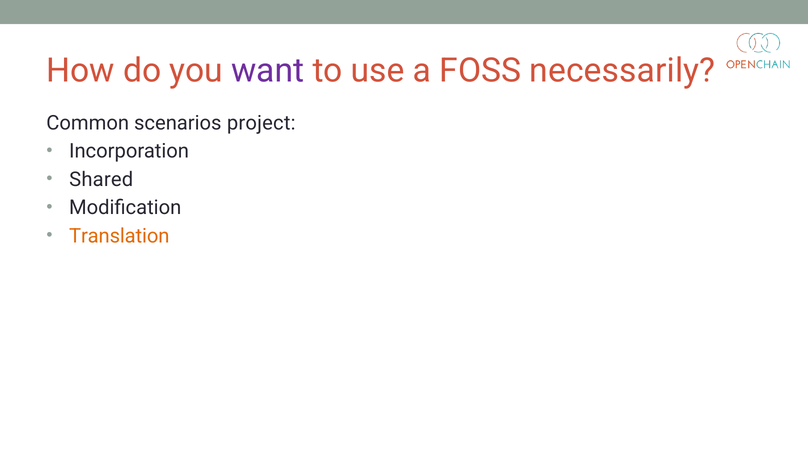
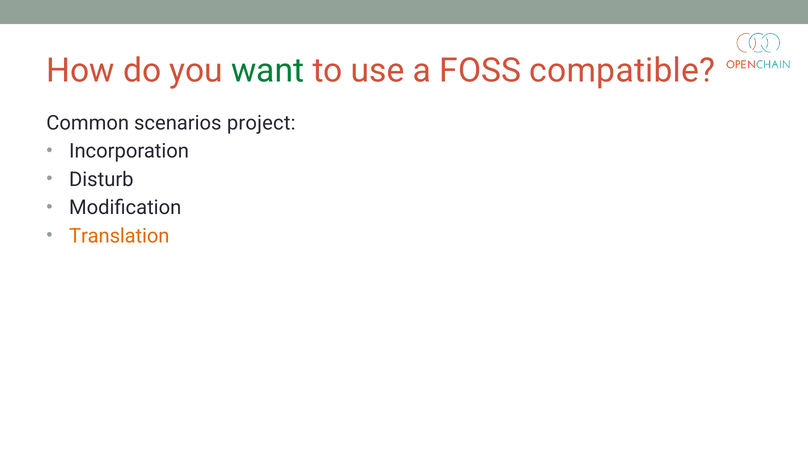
want colour: purple -> green
necessarily: necessarily -> compatible
Shared: Shared -> Disturb
